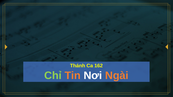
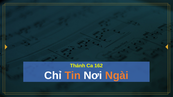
Chỉ colour: light green -> white
